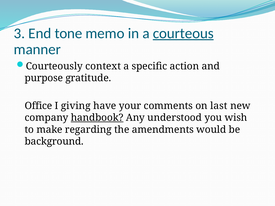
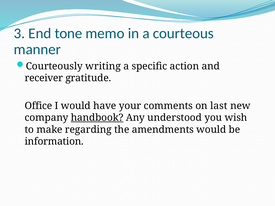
courteous underline: present -> none
context: context -> writing
purpose: purpose -> receiver
I giving: giving -> would
background: background -> information
